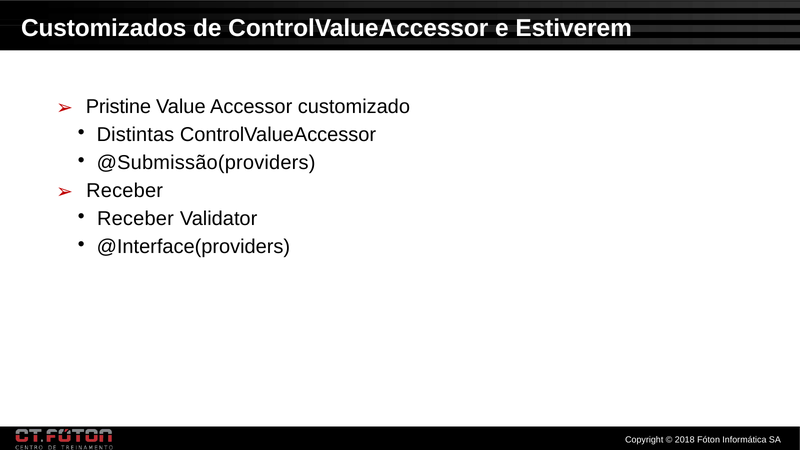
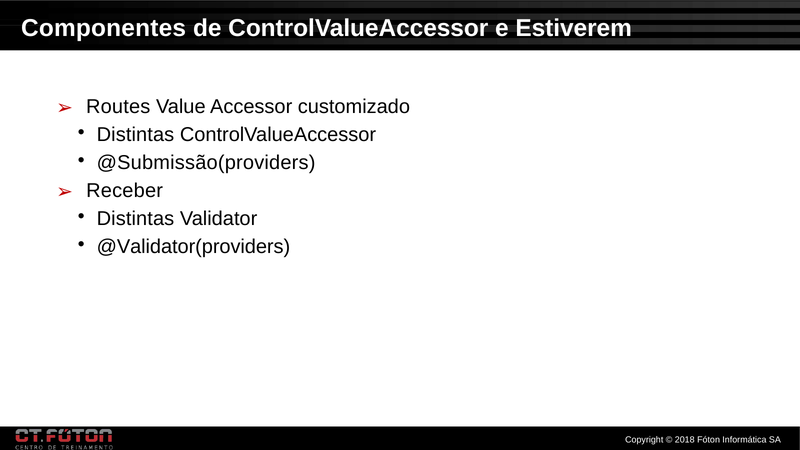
Customizados: Customizados -> Componentes
Pristine: Pristine -> Routes
Receber at (135, 219): Receber -> Distintas
@Interface(providers: @Interface(providers -> @Validator(providers
